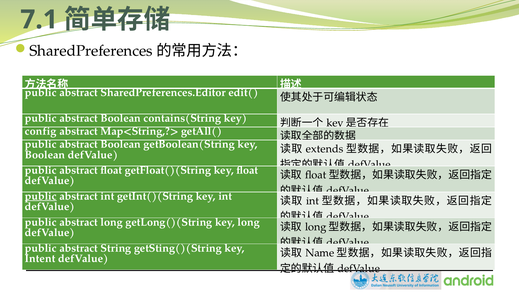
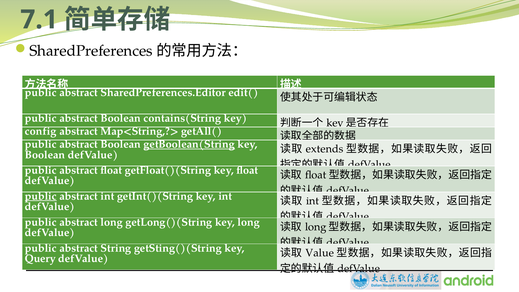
getBoolean(String underline: none -> present
Name: Name -> Value
Intent: Intent -> Query
